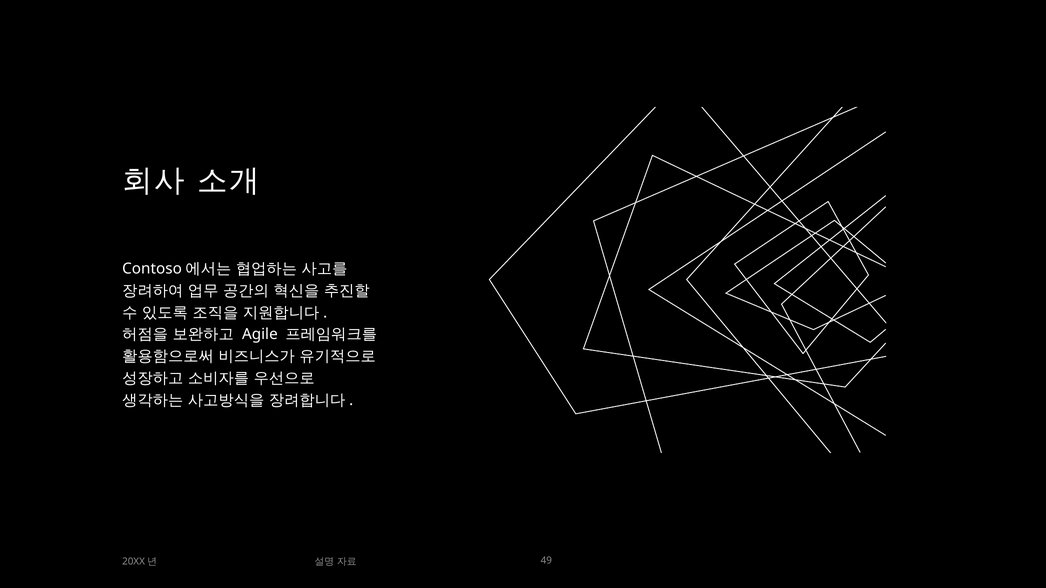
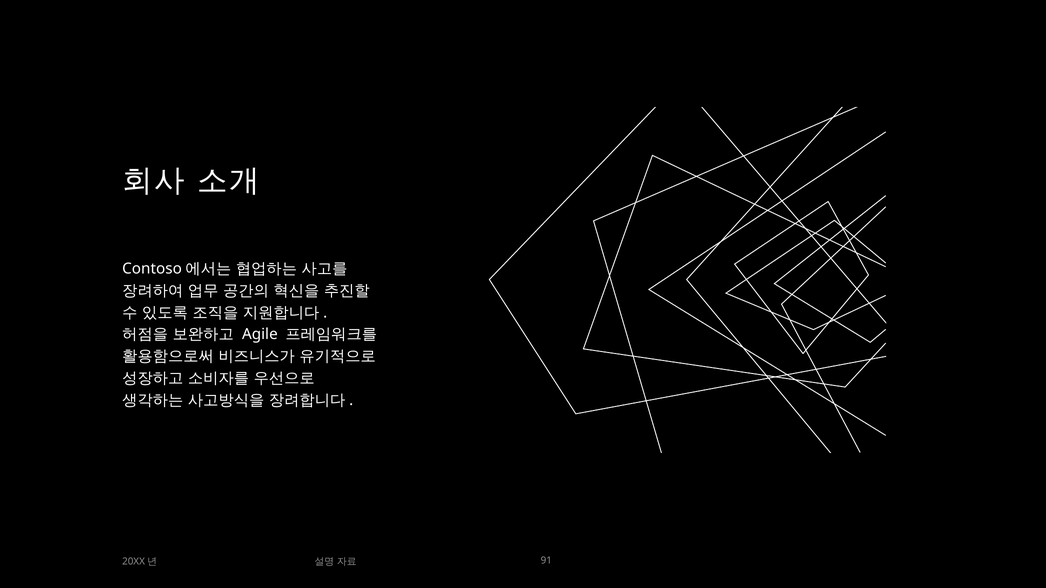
49: 49 -> 91
